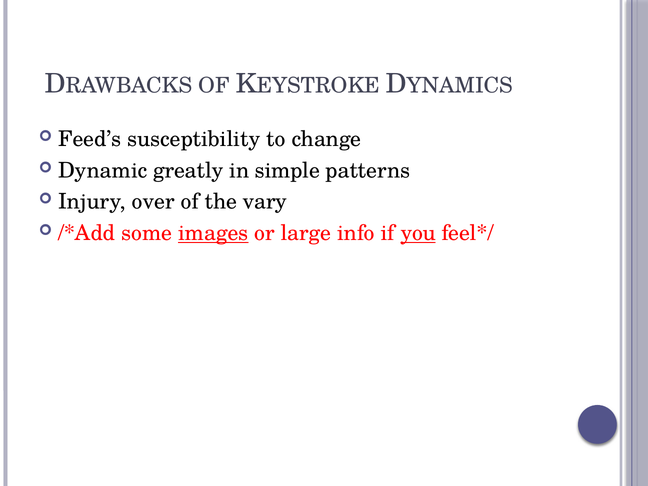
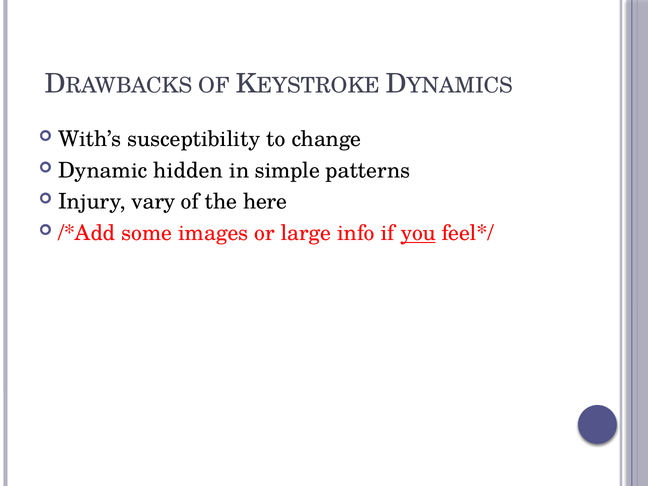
Feed’s: Feed’s -> With’s
greatly: greatly -> hidden
over: over -> vary
vary: vary -> here
images underline: present -> none
